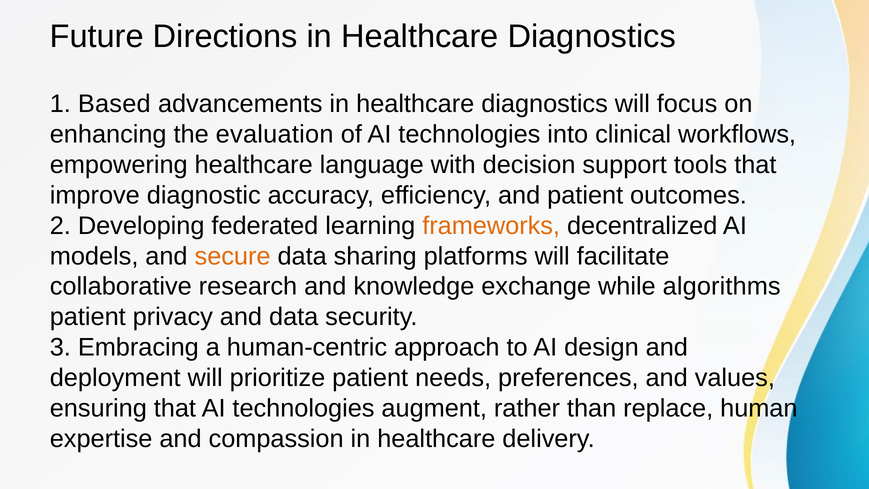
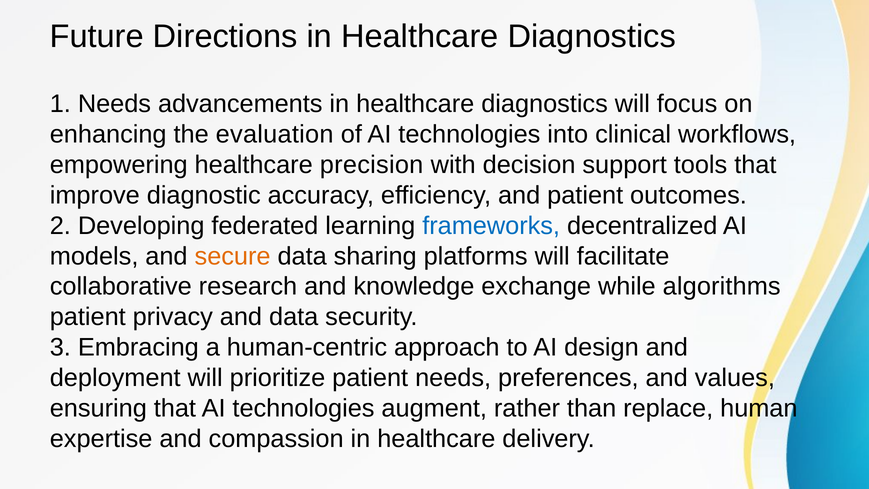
1 Based: Based -> Needs
language: language -> precision
frameworks colour: orange -> blue
